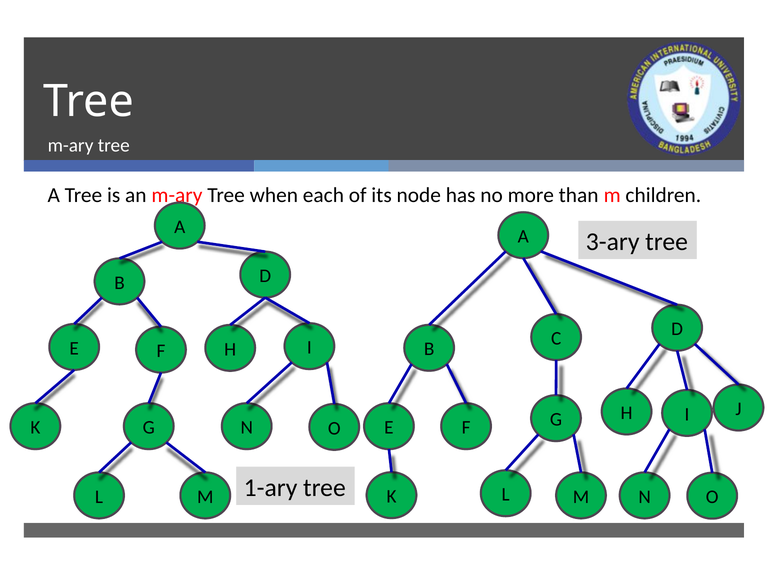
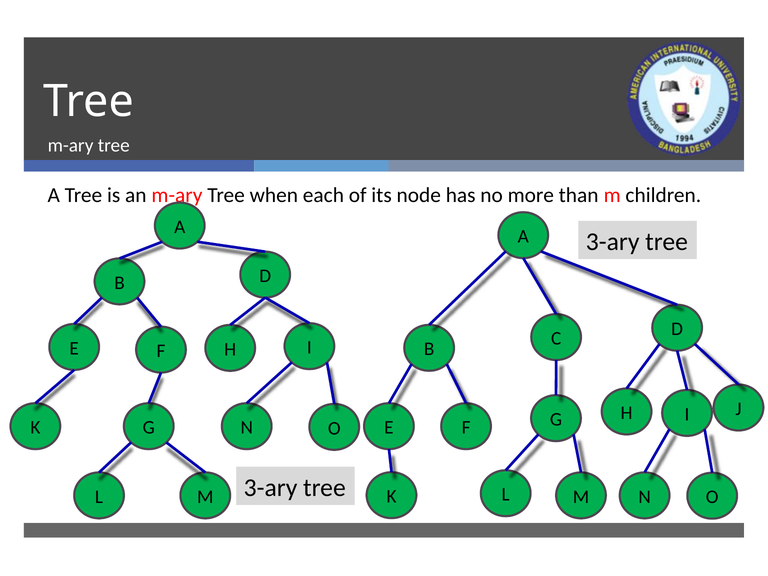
1-ary at (271, 488): 1-ary -> 3-ary
